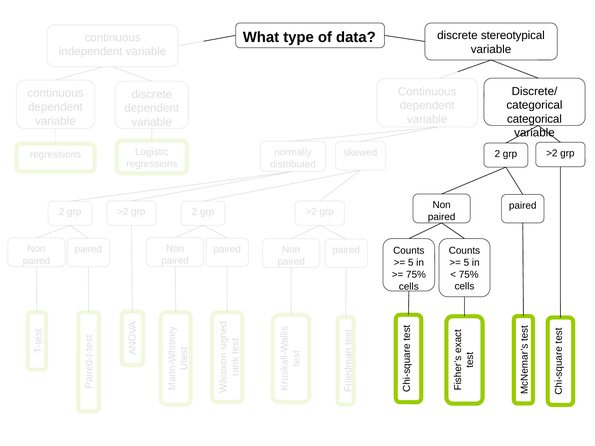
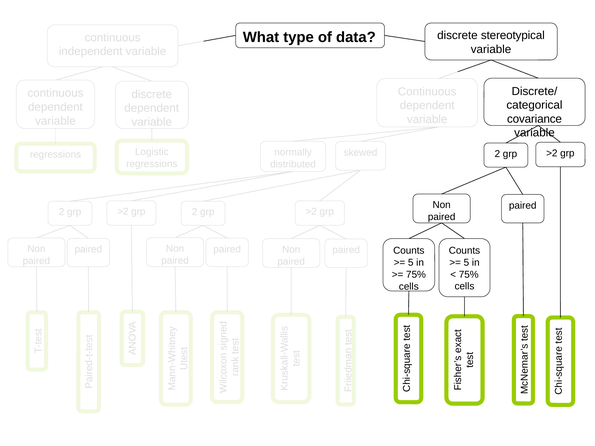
categorical at (534, 119): categorical -> covariance
